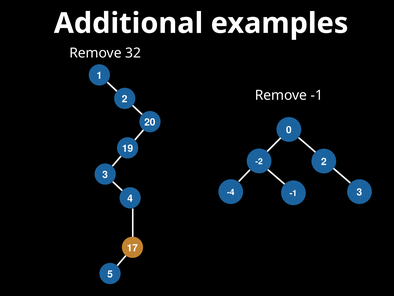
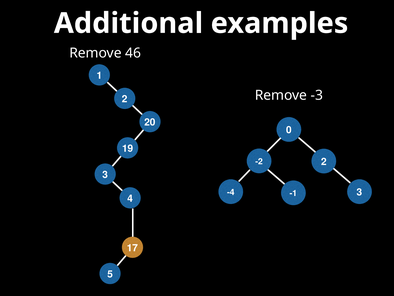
32: 32 -> 46
Remove -1: -1 -> -3
